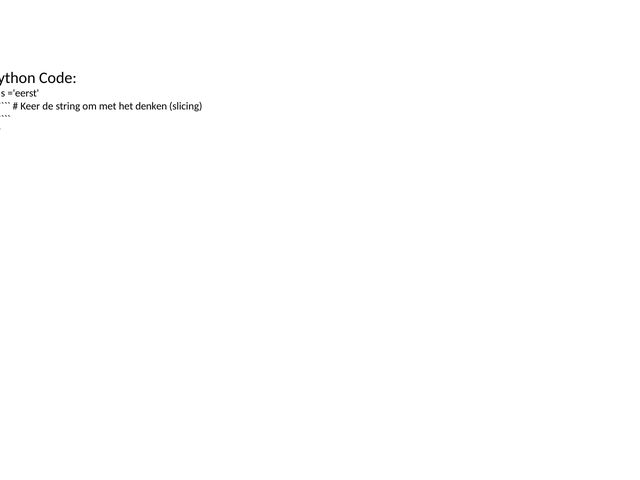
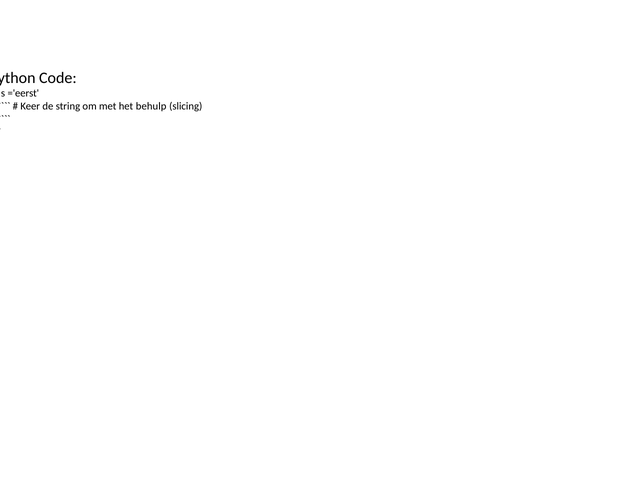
denken: denken -> behulp
